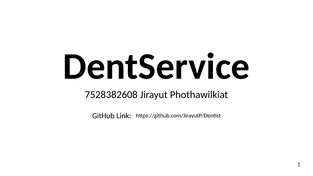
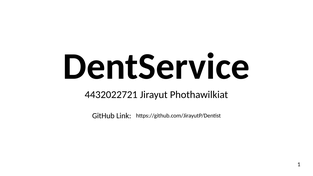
7528382608: 7528382608 -> 4432022721
